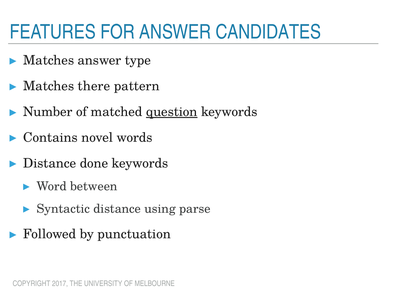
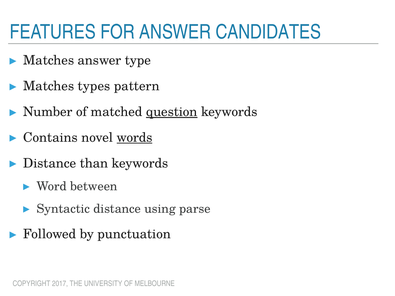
there: there -> types
words underline: none -> present
done: done -> than
